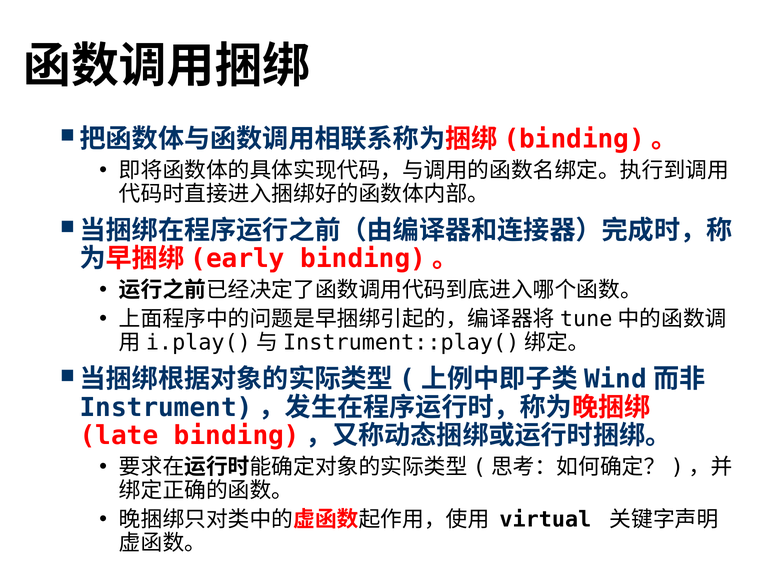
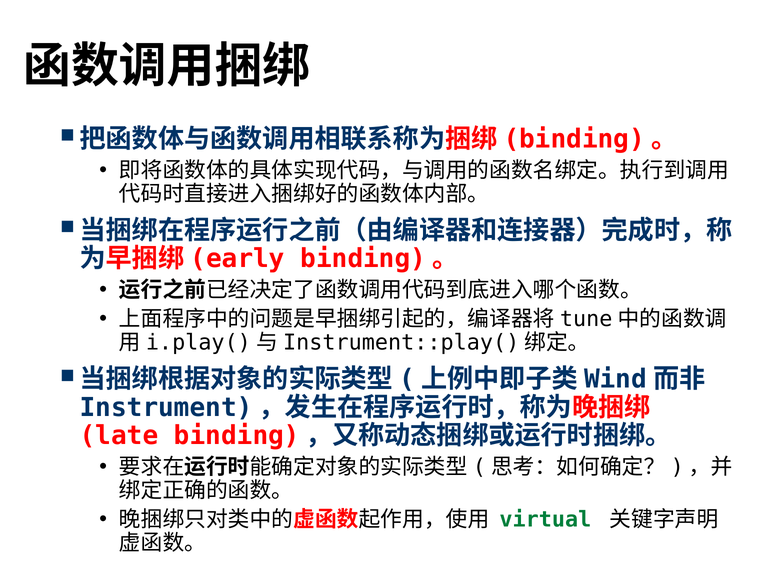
virtual colour: black -> green
